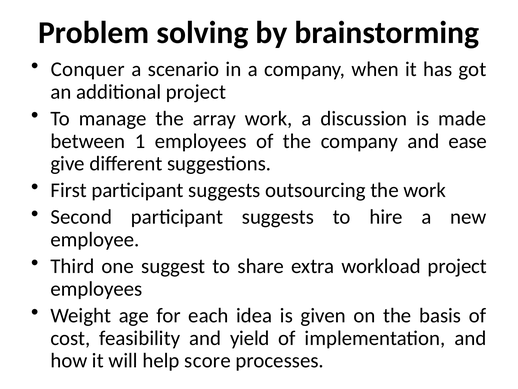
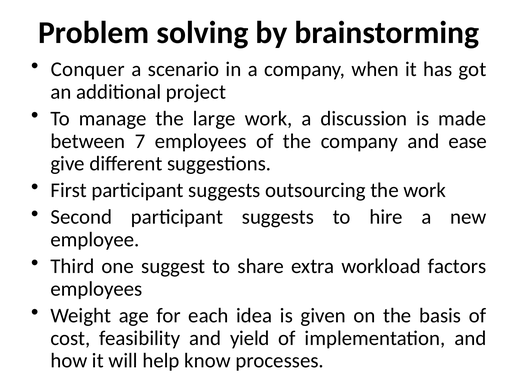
array: array -> large
1: 1 -> 7
workload project: project -> factors
score: score -> know
